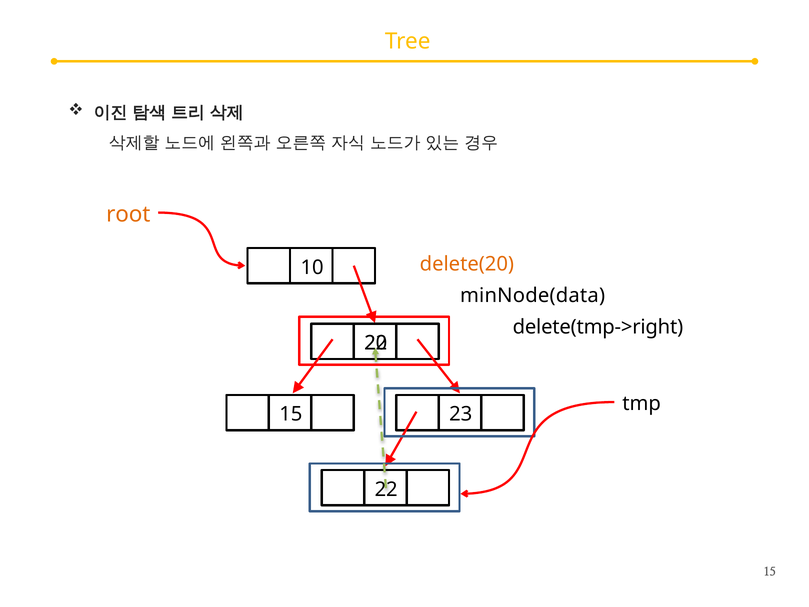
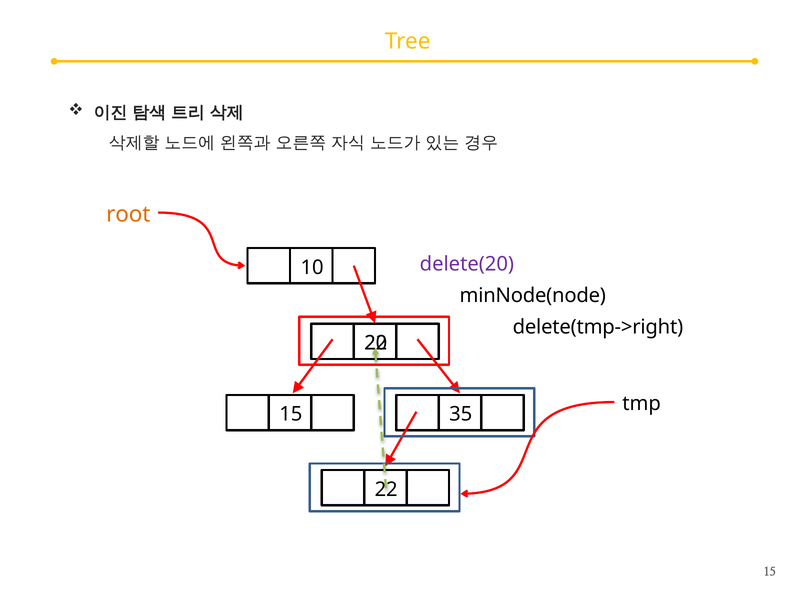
delete(20 colour: orange -> purple
minNode(data: minNode(data -> minNode(node
23: 23 -> 35
